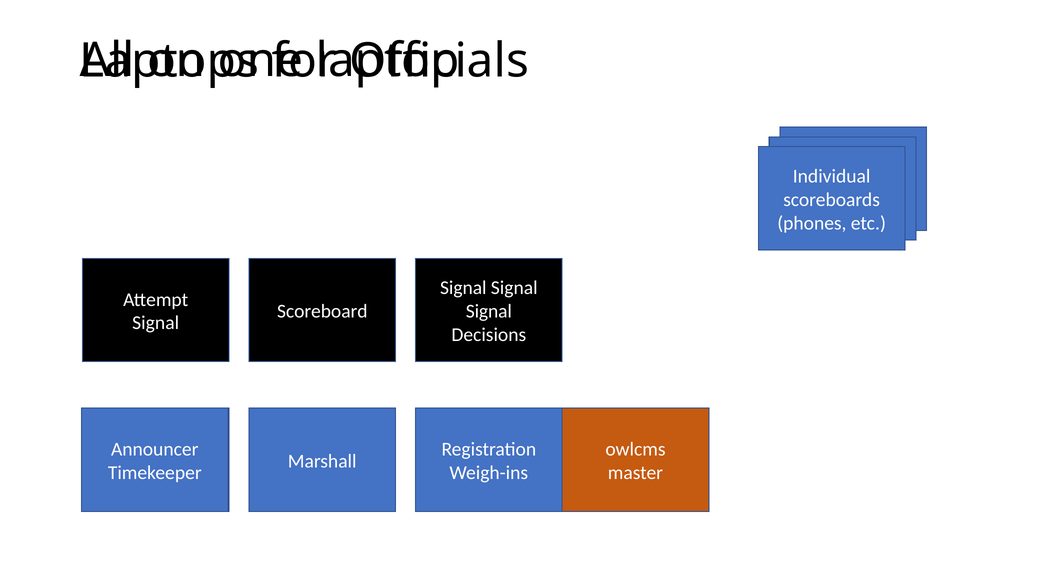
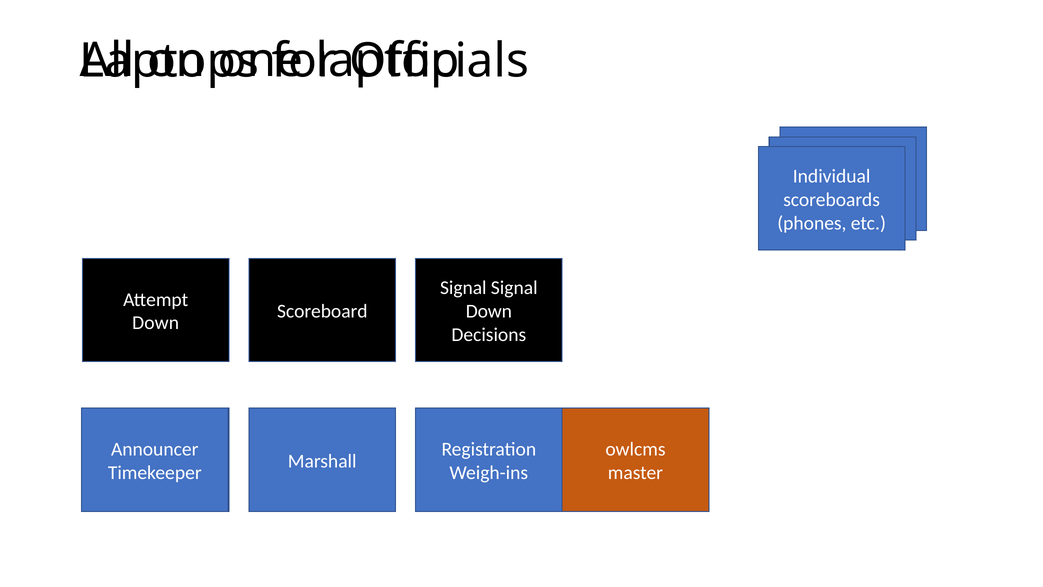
Signal at (489, 311): Signal -> Down
Signal at (156, 323): Signal -> Down
